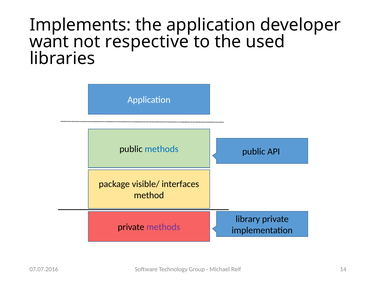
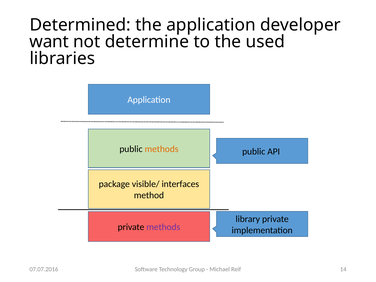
Implements: Implements -> Determined
respective: respective -> determine
methods at (162, 149) colour: blue -> orange
